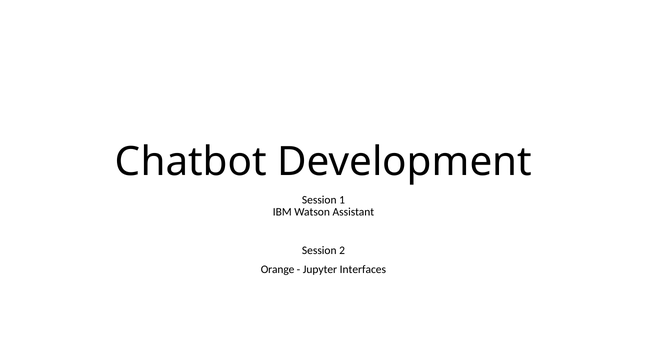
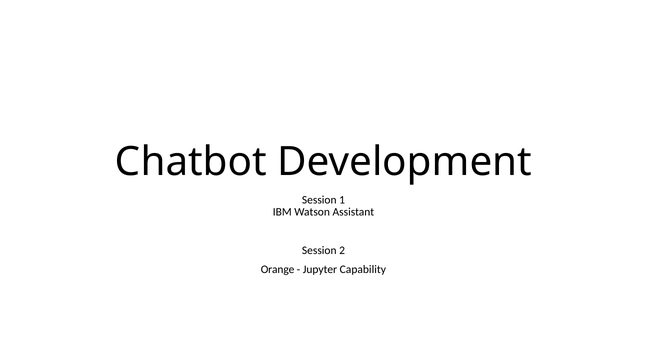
Interfaces: Interfaces -> Capability
